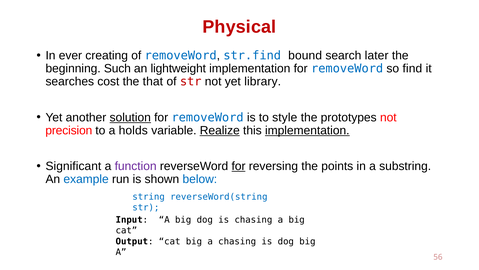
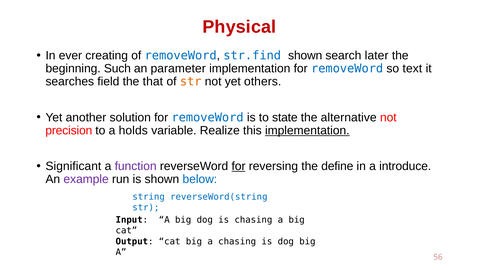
str.find bound: bound -> shown
lightweight: lightweight -> parameter
find: find -> text
cost: cost -> field
str at (191, 81) colour: red -> orange
library: library -> others
solution underline: present -> none
style: style -> state
prototypes: prototypes -> alternative
Realize underline: present -> none
points: points -> define
substring: substring -> introduce
example colour: blue -> purple
